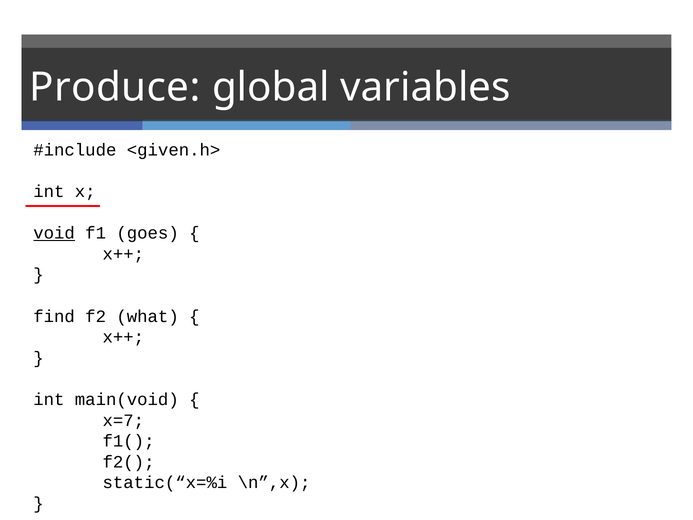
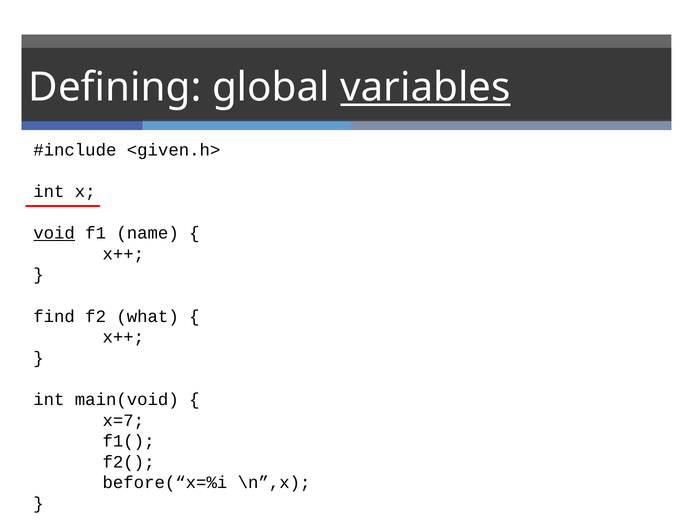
Produce: Produce -> Defining
variables underline: none -> present
goes: goes -> name
static(“x=%i: static(“x=%i -> before(“x=%i
